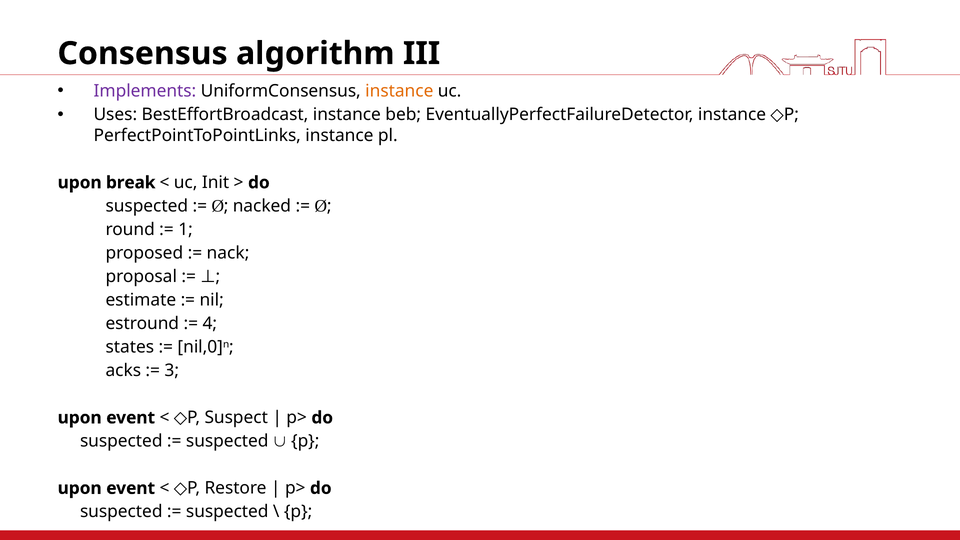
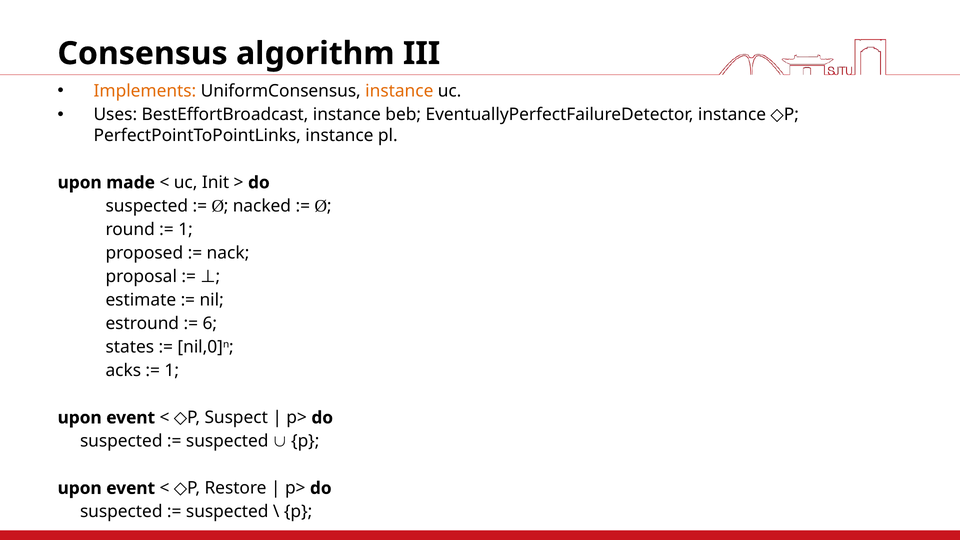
Implements colour: purple -> orange
break: break -> made
4: 4 -> 6
3 at (172, 371): 3 -> 1
